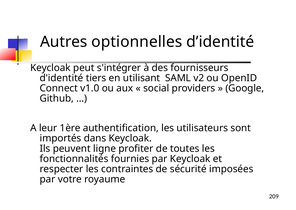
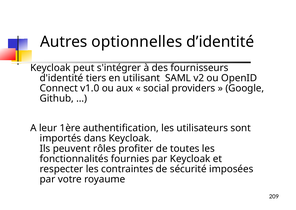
ligne: ligne -> rôles
